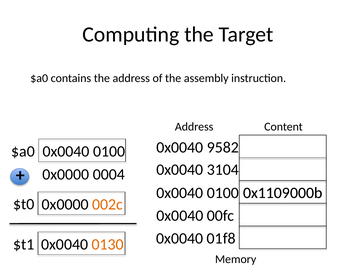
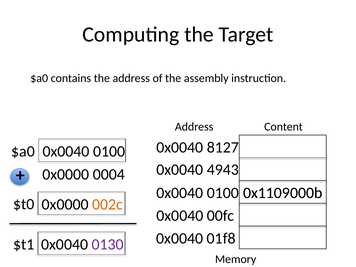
9582: 9582 -> 8127
3104: 3104 -> 4943
0130 colour: orange -> purple
